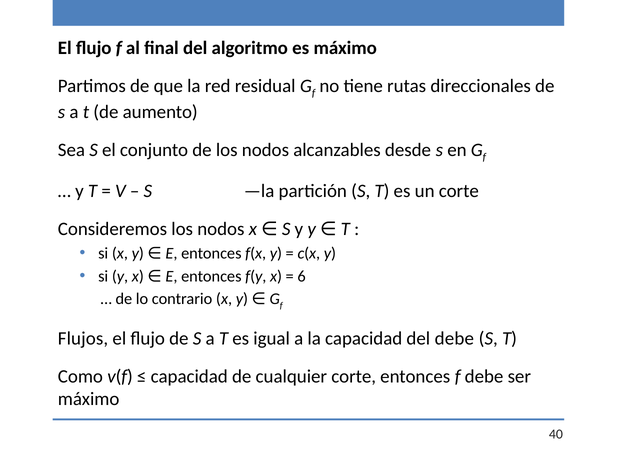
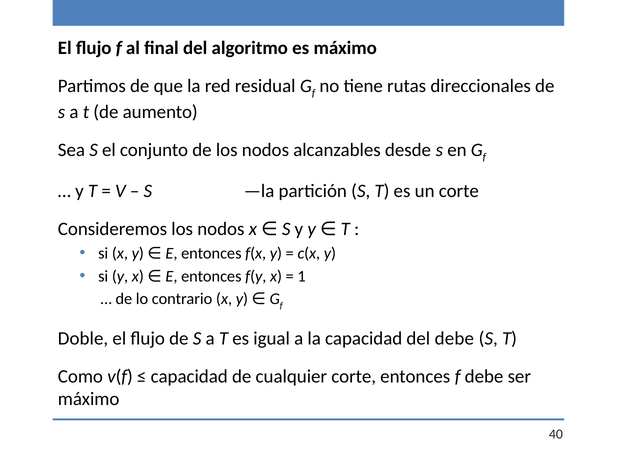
6: 6 -> 1
Flujos: Flujos -> Doble
